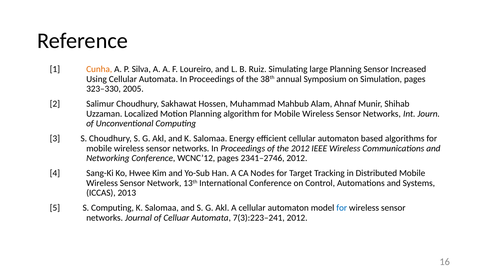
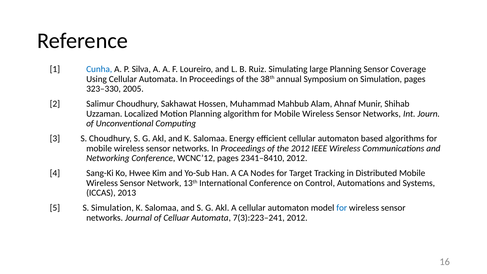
Cunha colour: orange -> blue
Increased: Increased -> Coverage
2341–2746: 2341–2746 -> 2341–8410
S Computing: Computing -> Simulation
